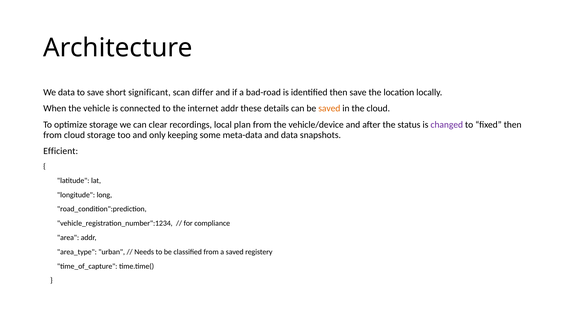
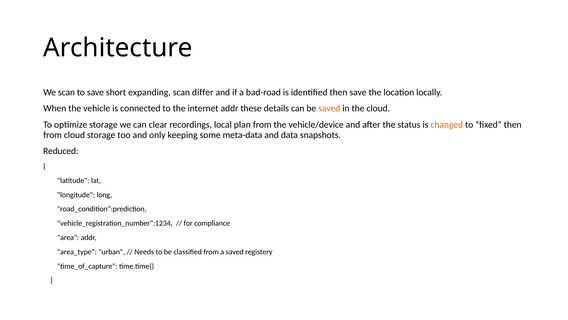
We data: data -> scan
significant: significant -> expanding
changed colour: purple -> orange
Efficient: Efficient -> Reduced
